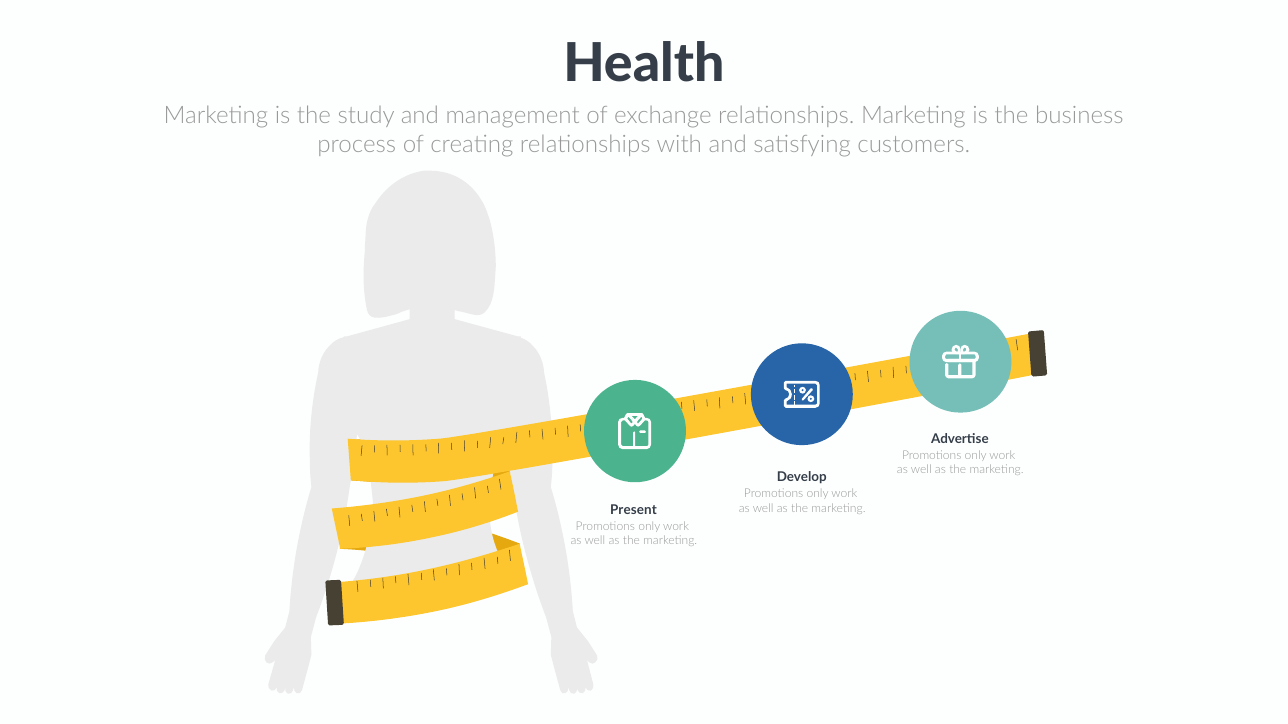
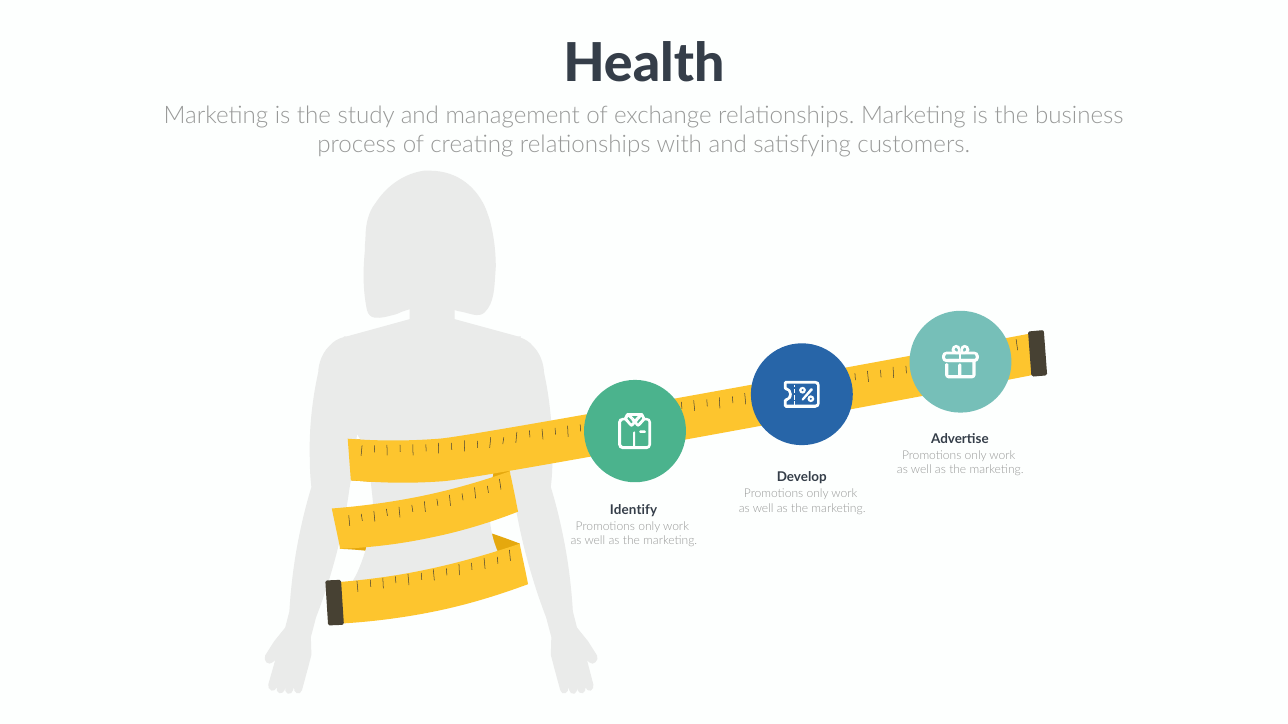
Present: Present -> Identify
